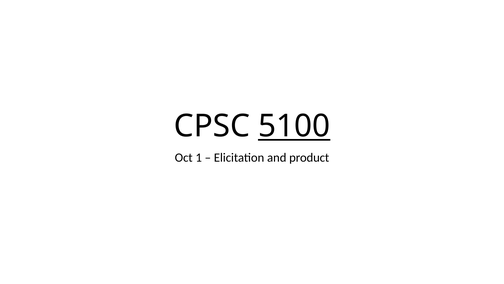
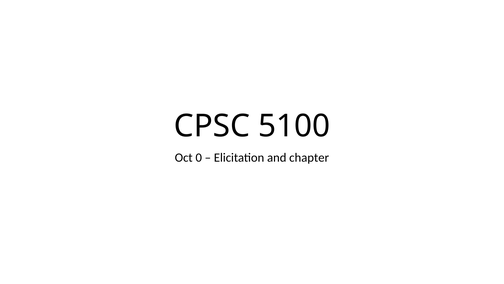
5100 underline: present -> none
1: 1 -> 0
product: product -> chapter
